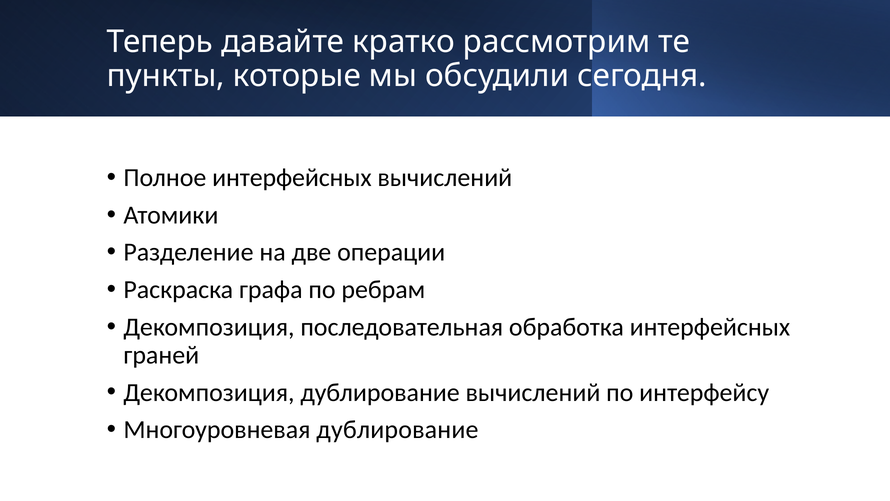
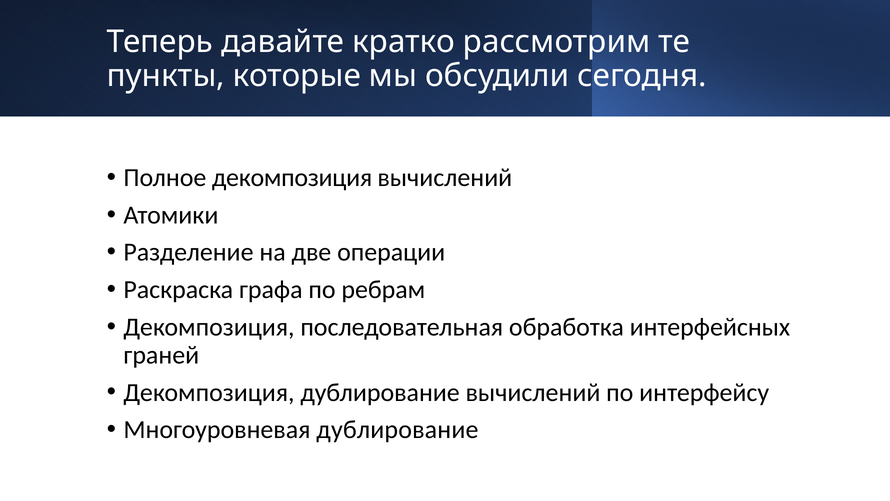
Полное интерфейсных: интерфейсных -> декомпозиция
